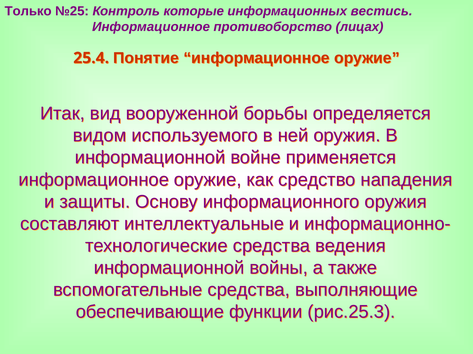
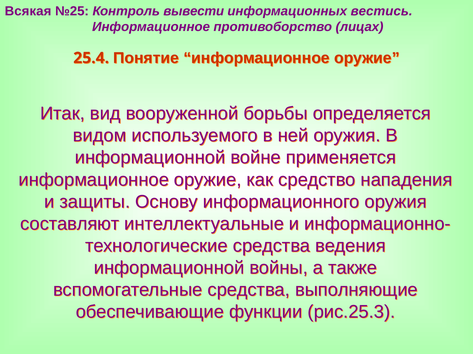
Только: Только -> Всякая
которые: которые -> вывести
